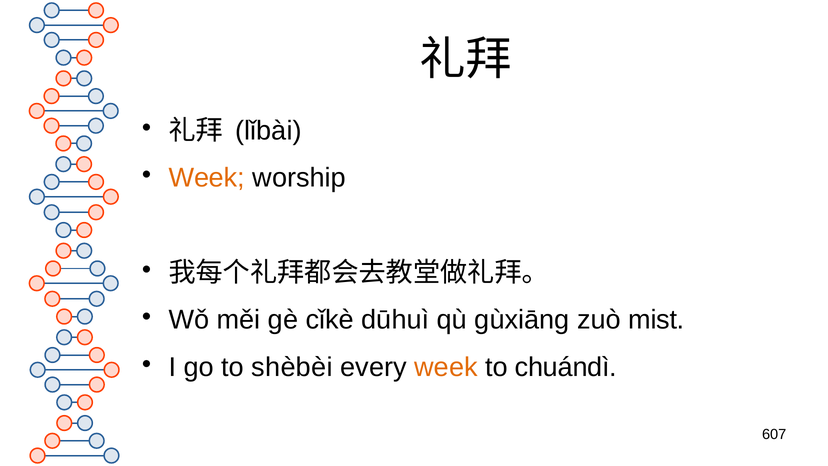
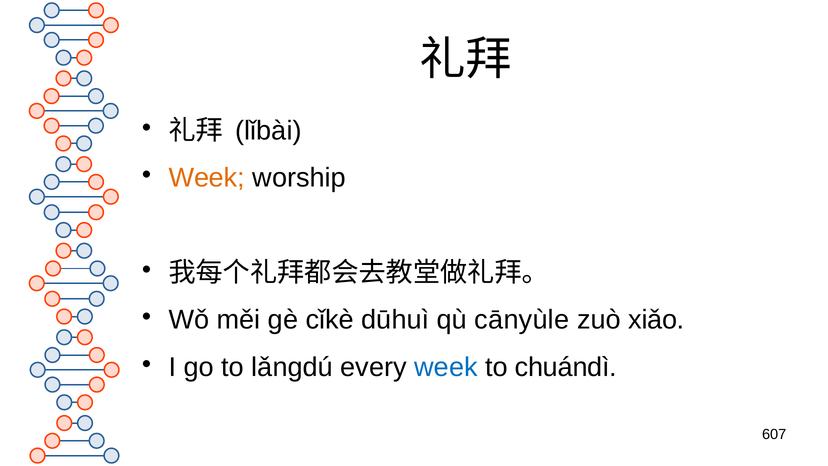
gùxiāng: gùxiāng -> cānyùle
mist: mist -> xiǎo
shèbèi: shèbèi -> lǎngdú
week at (446, 367) colour: orange -> blue
